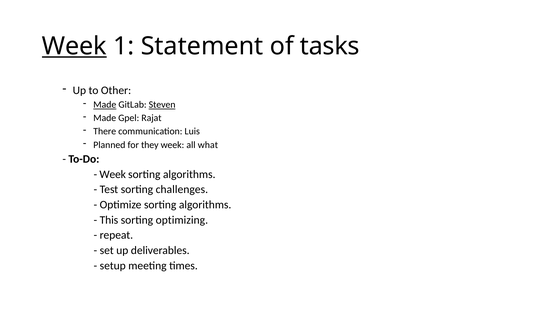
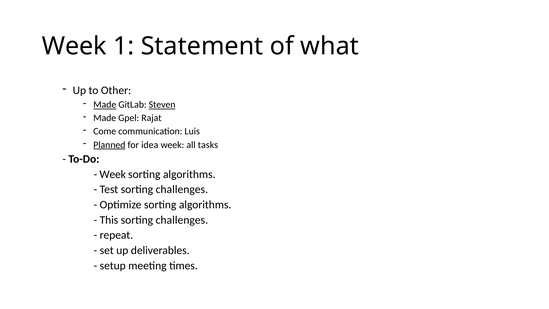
Week at (74, 46) underline: present -> none
tasks: tasks -> what
There: There -> Come
Planned underline: none -> present
they: they -> idea
what: what -> tasks
optimizing at (182, 220): optimizing -> challenges
